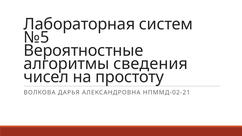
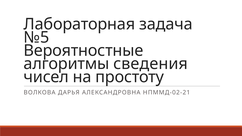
систем: систем -> задача
